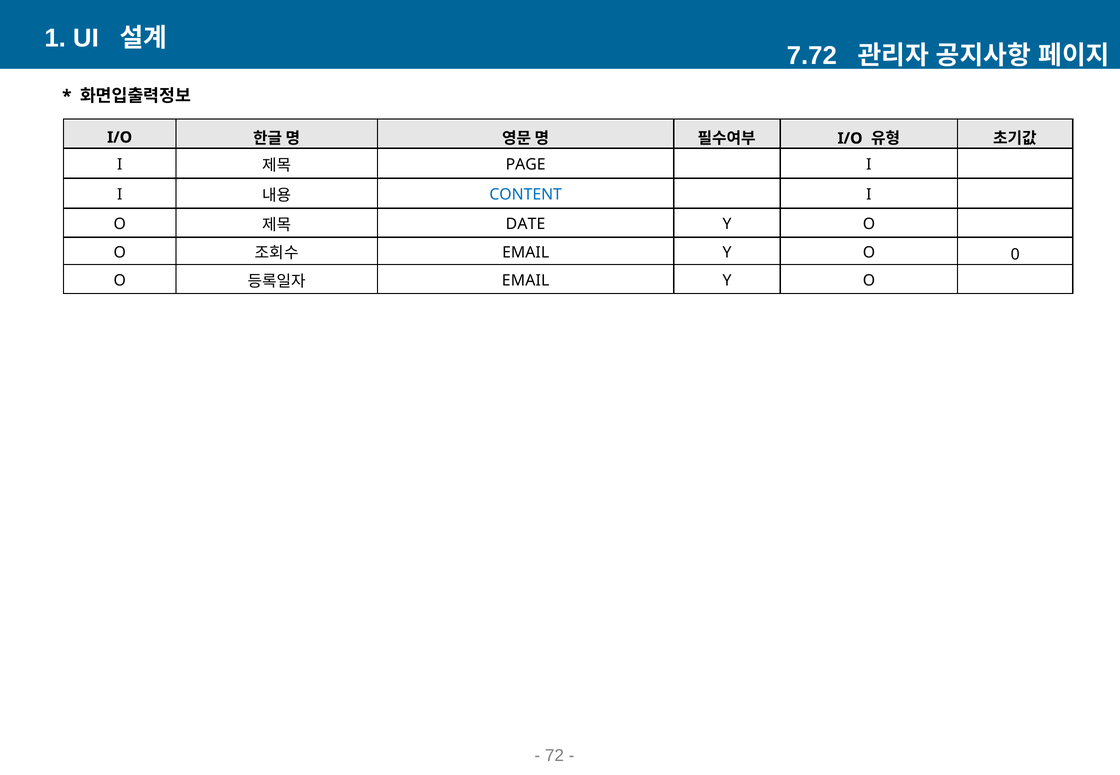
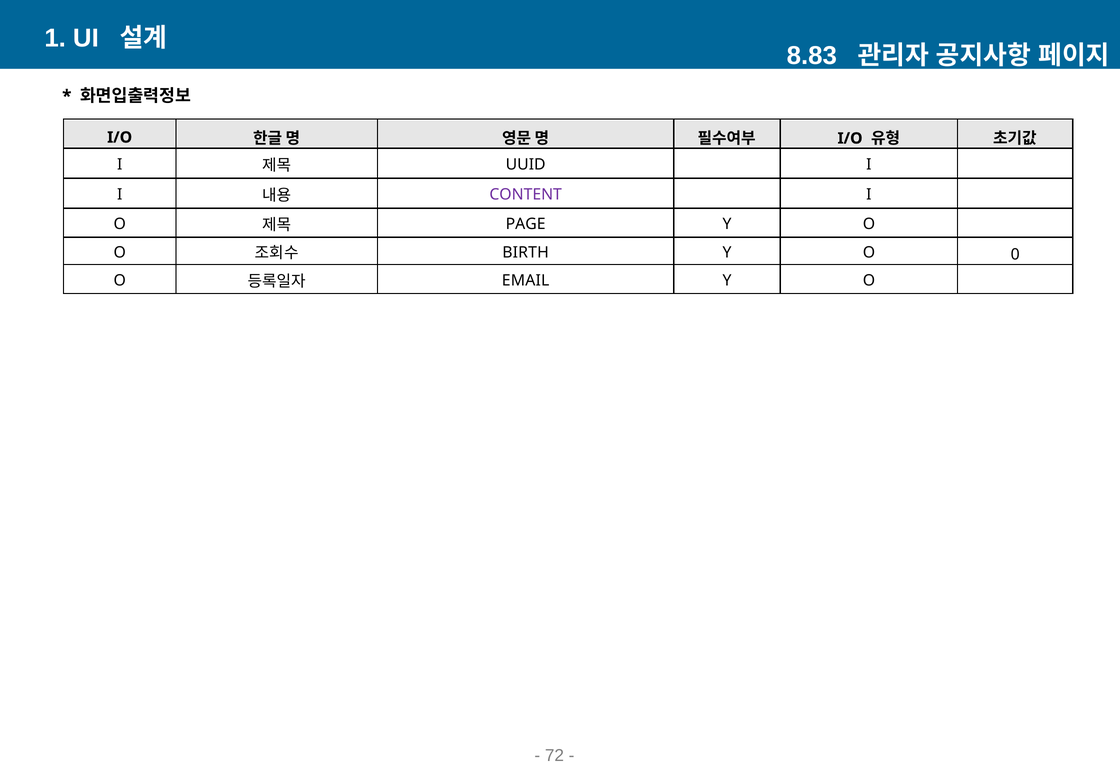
7.72: 7.72 -> 8.83
PAGE: PAGE -> UUID
CONTENT colour: blue -> purple
DATE: DATE -> PAGE
EMAIL at (526, 253): EMAIL -> BIRTH
